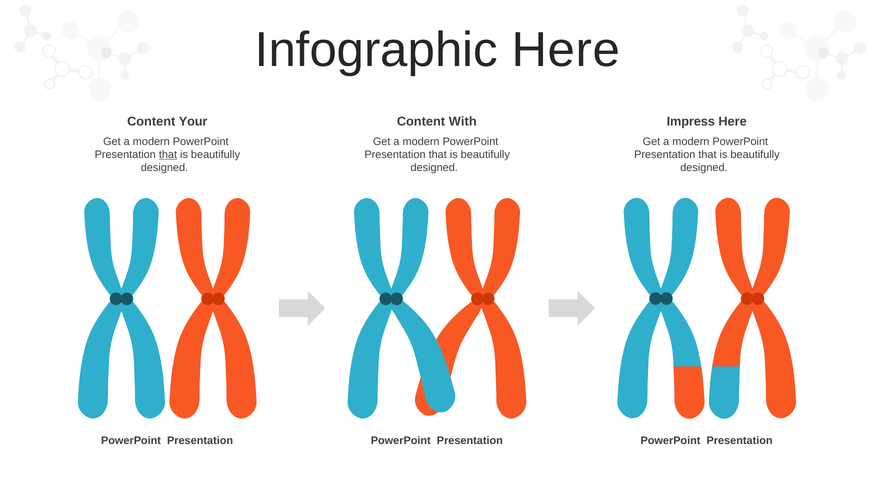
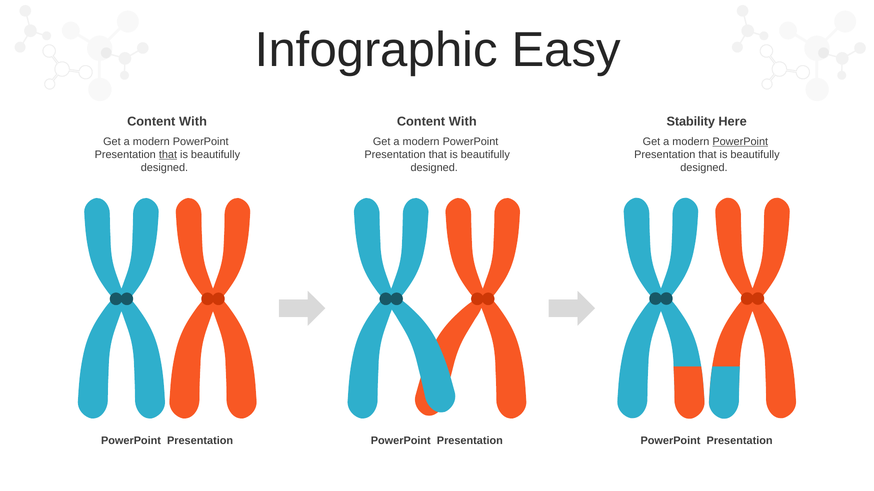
Infographic Here: Here -> Easy
Your at (193, 122): Your -> With
Impress: Impress -> Stability
PowerPoint at (740, 142) underline: none -> present
